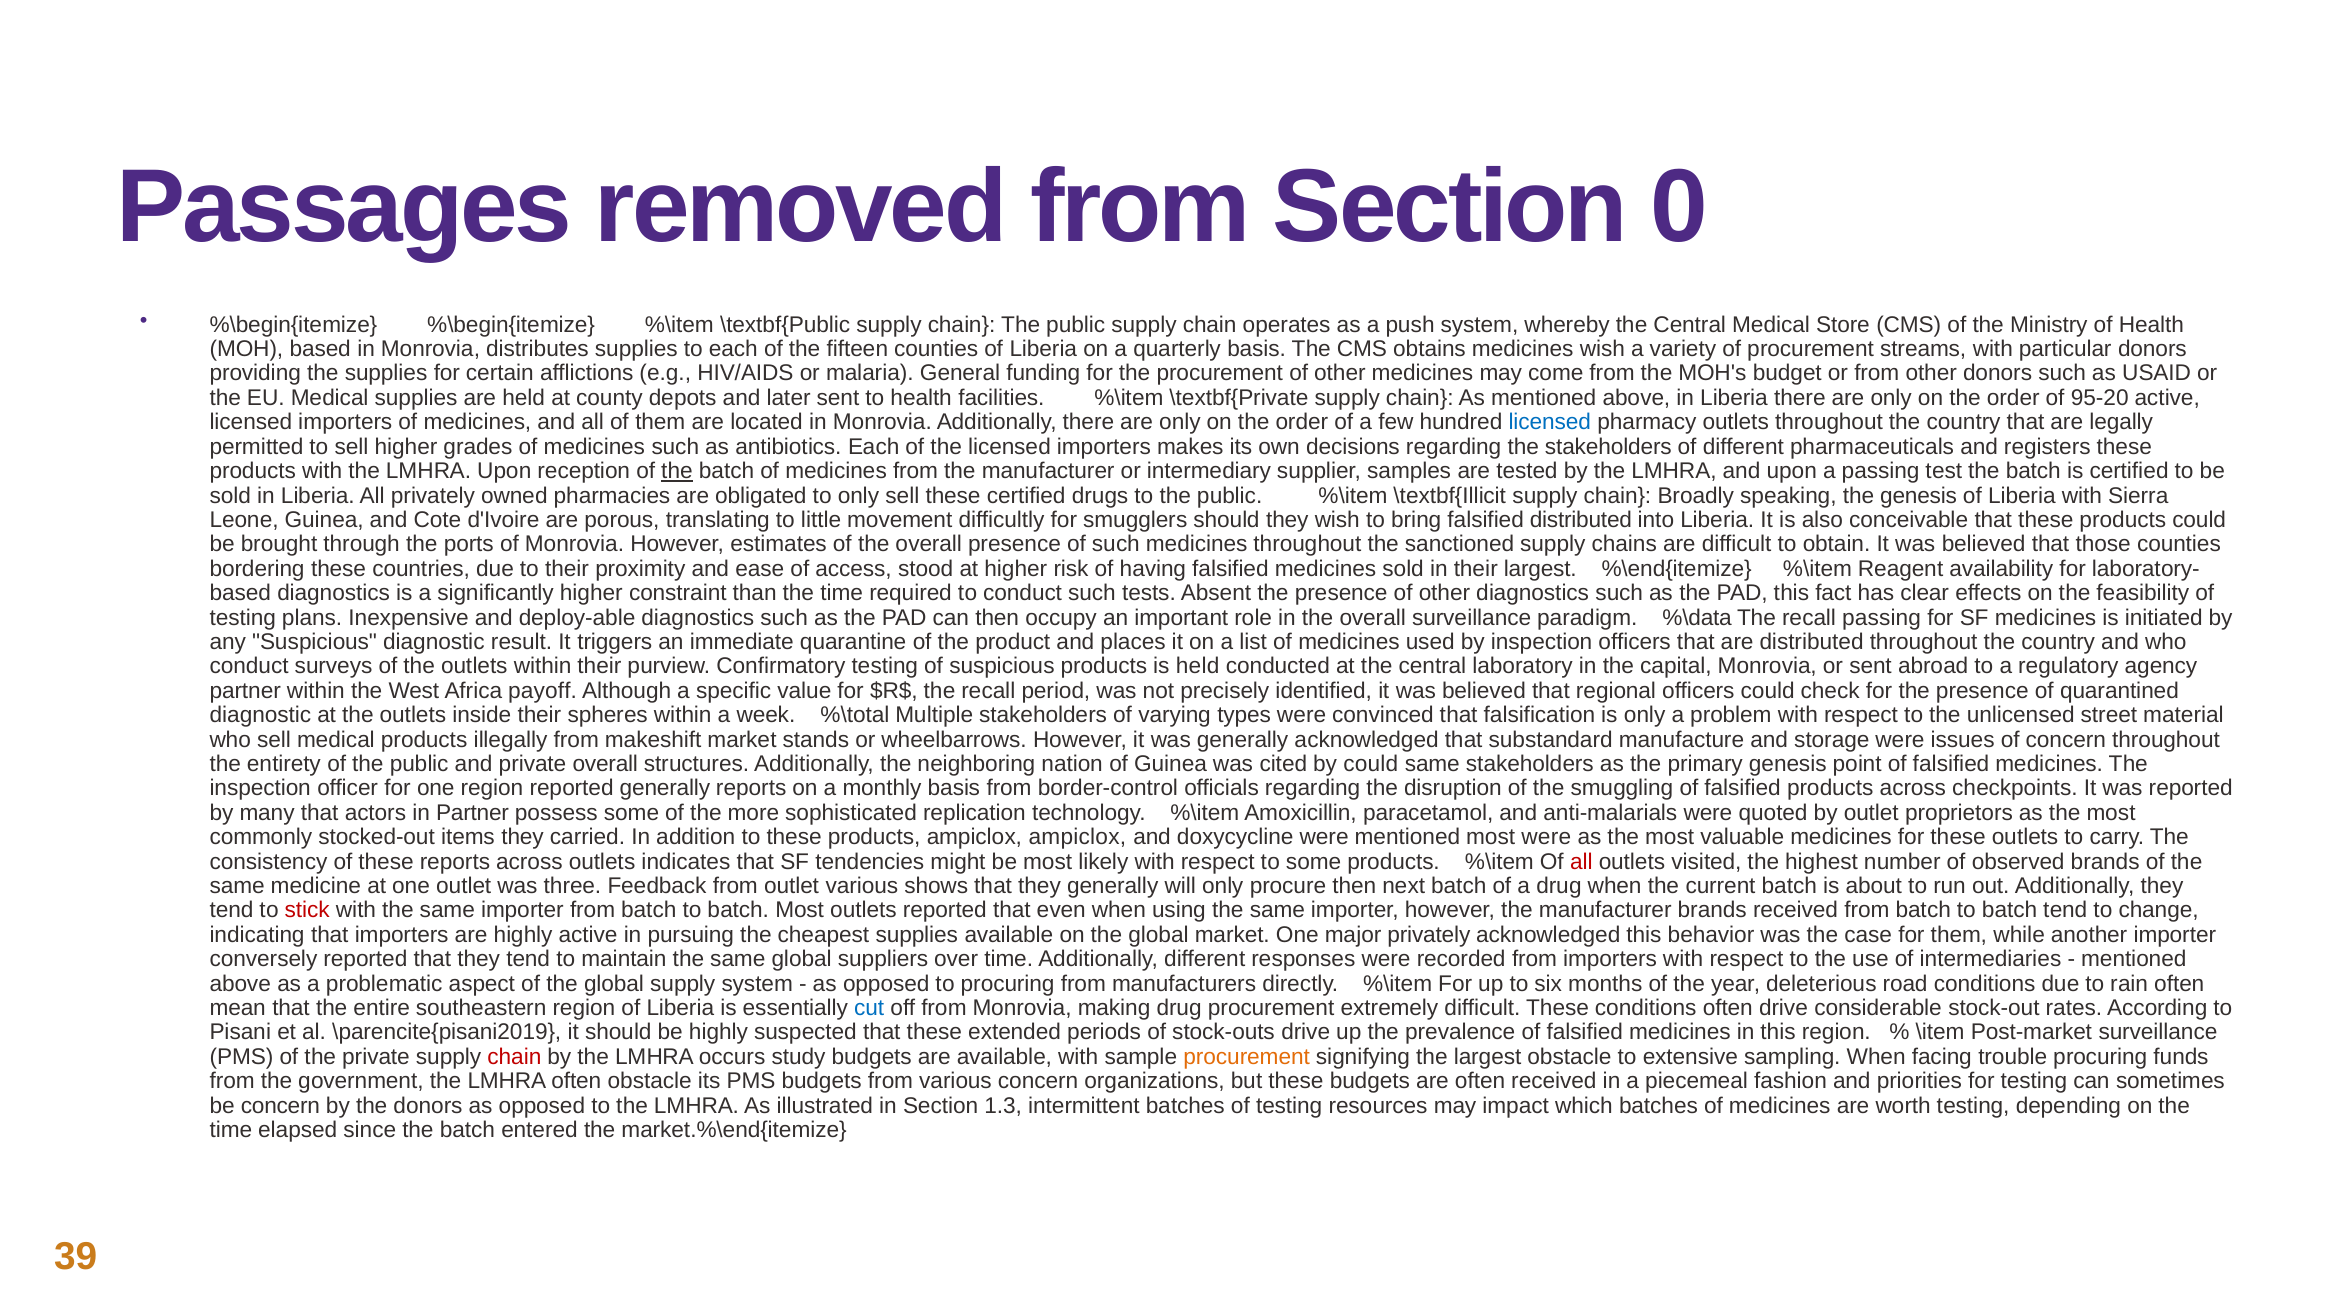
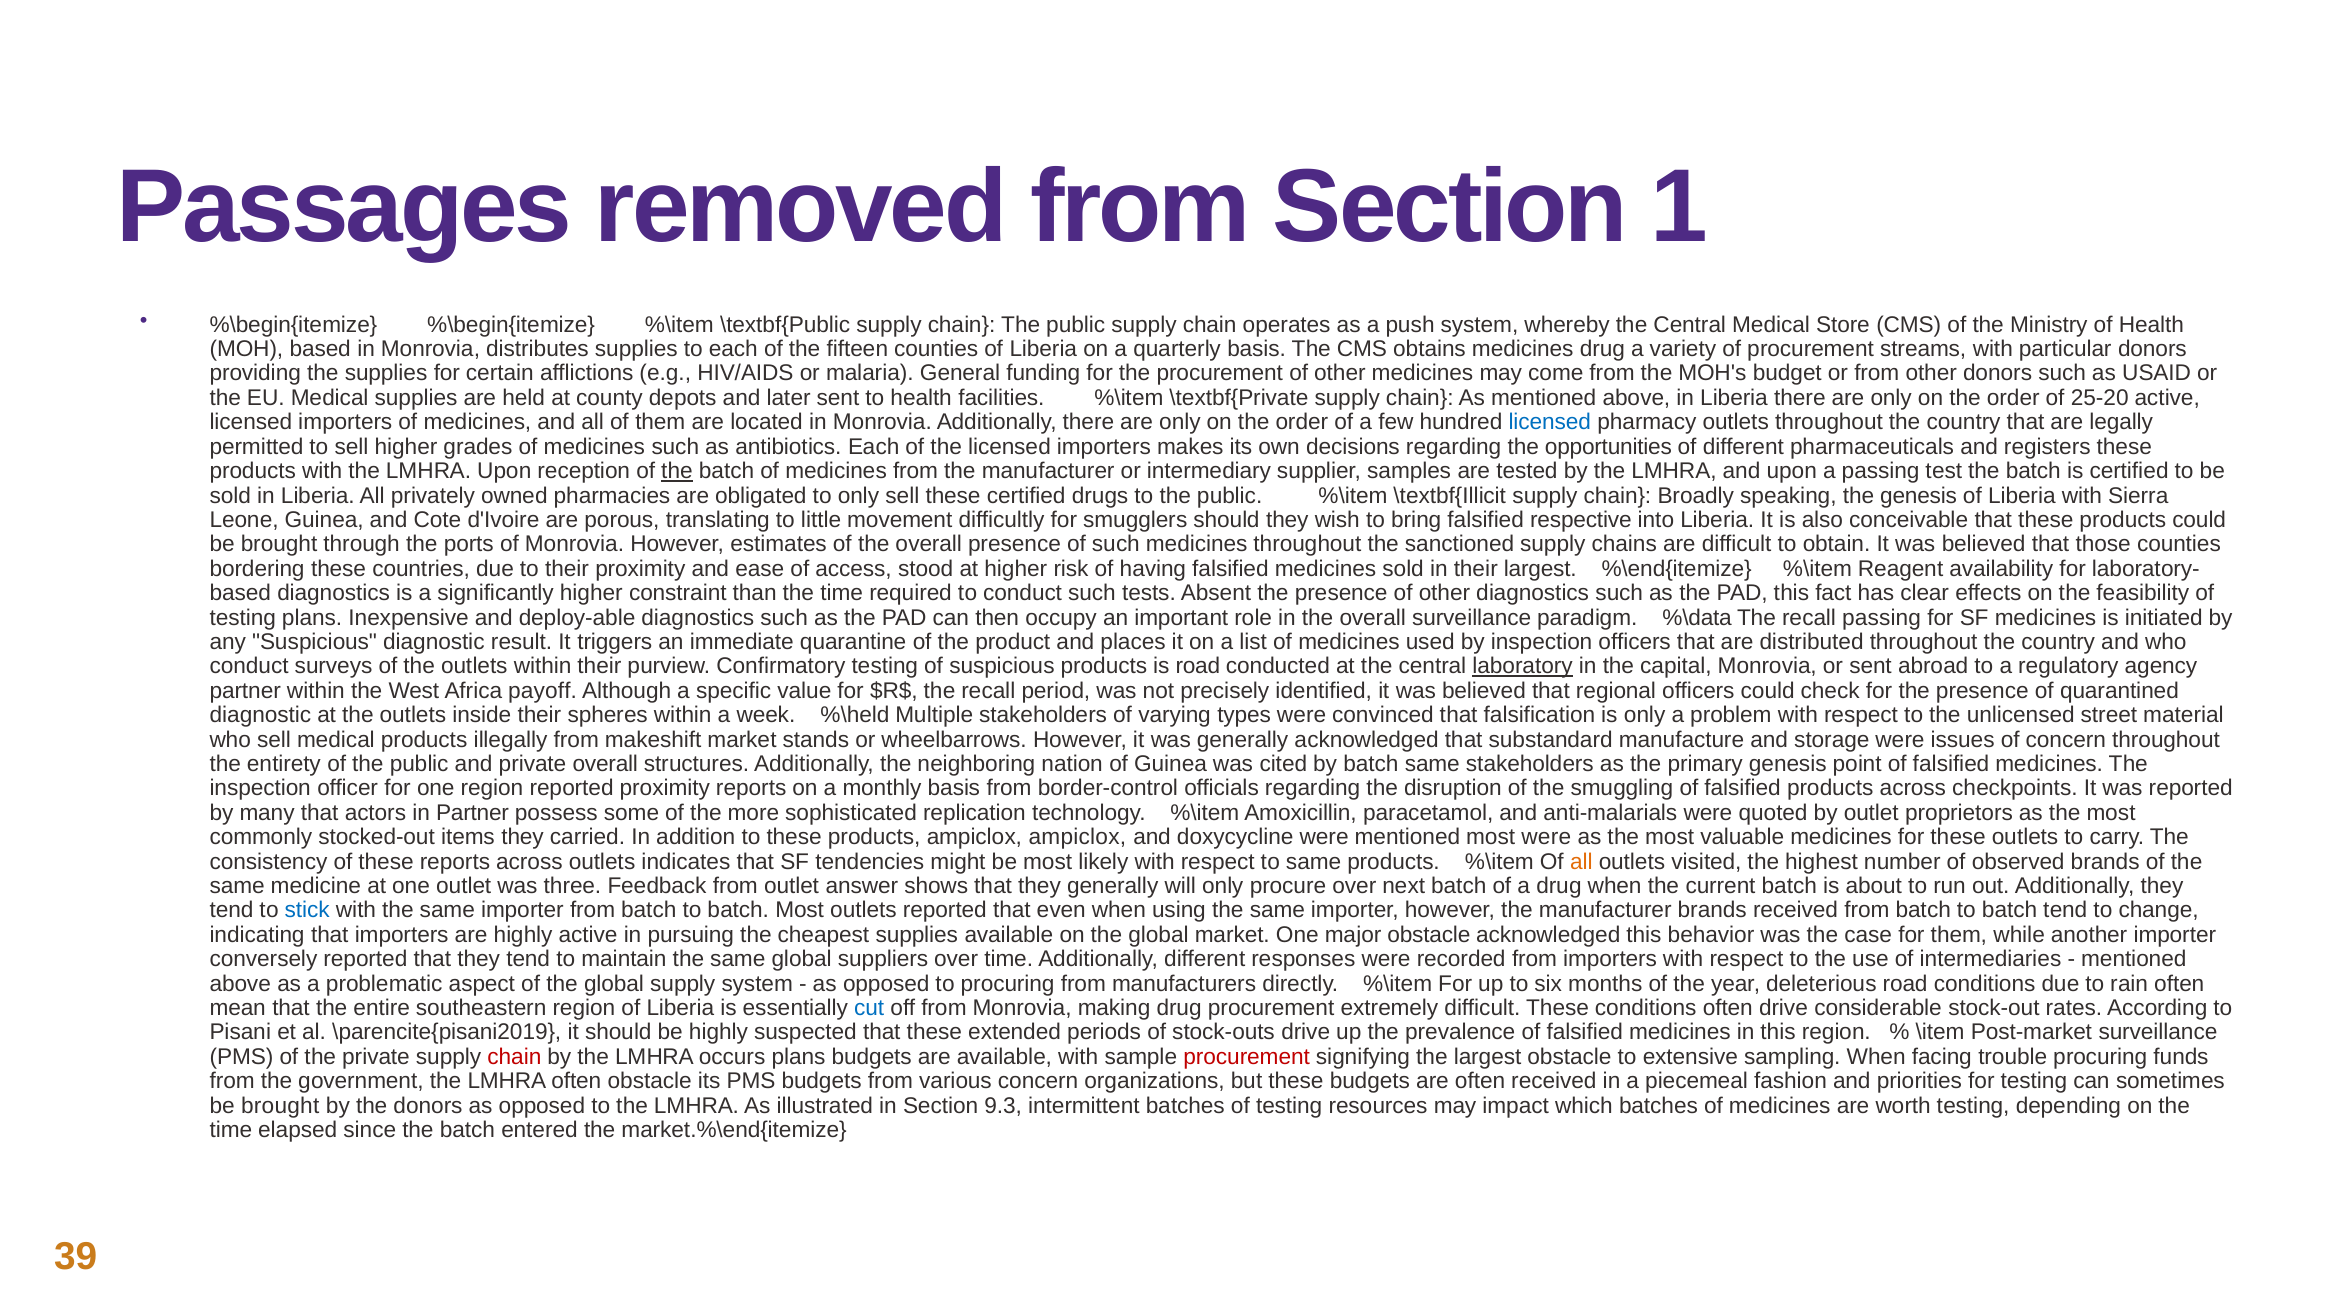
0: 0 -> 1
medicines wish: wish -> drug
95-20: 95-20 -> 25-20
the stakeholders: stakeholders -> opportunities
falsified distributed: distributed -> respective
is held: held -> road
laboratory underline: none -> present
%\total: %\total -> %\held
by could: could -> batch
reported generally: generally -> proximity
to some: some -> same
all at (1581, 861) colour: red -> orange
outlet various: various -> answer
procure then: then -> over
stick colour: red -> blue
major privately: privately -> obstacle
occurs study: study -> plans
procurement at (1247, 1057) colour: orange -> red
concern at (280, 1105): concern -> brought
1.3: 1.3 -> 9.3
